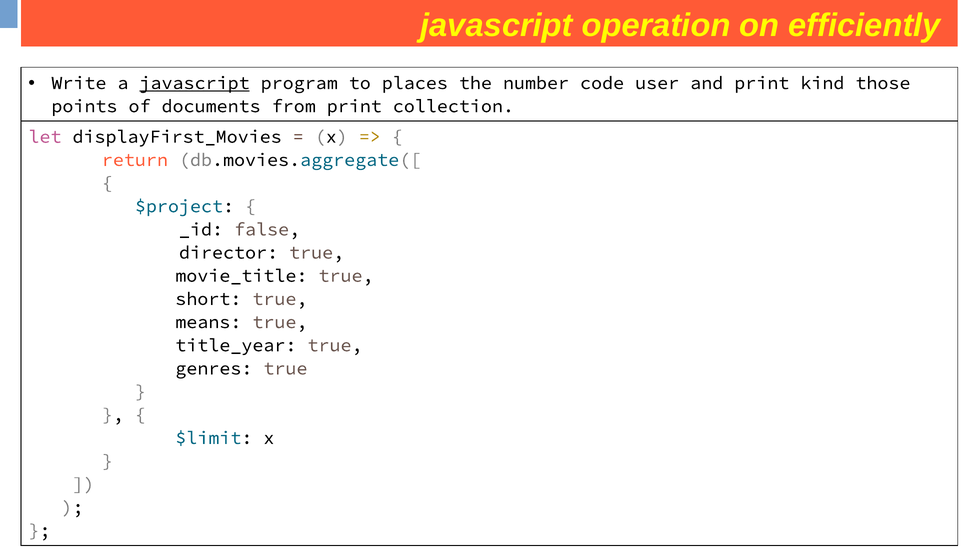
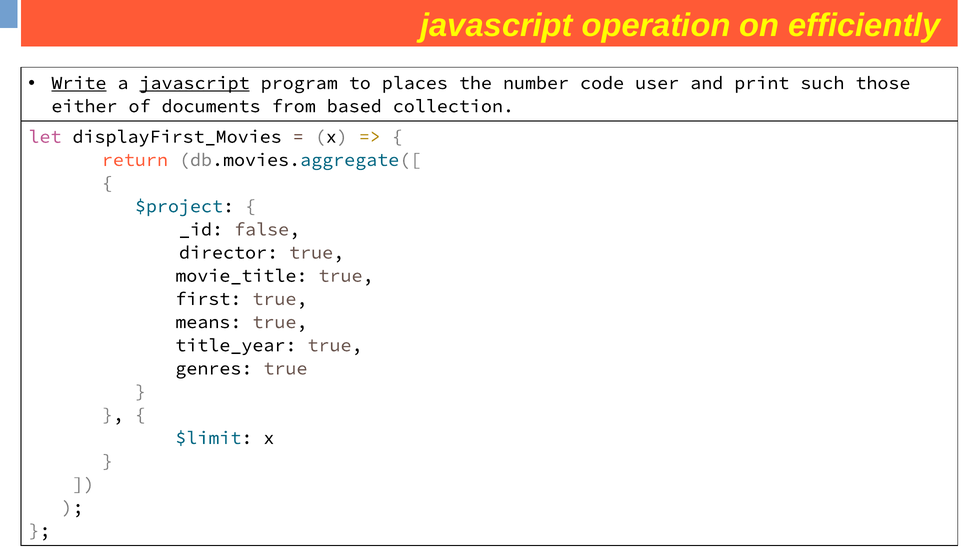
Write underline: none -> present
kind: kind -> such
points: points -> either
from print: print -> based
short: short -> first
